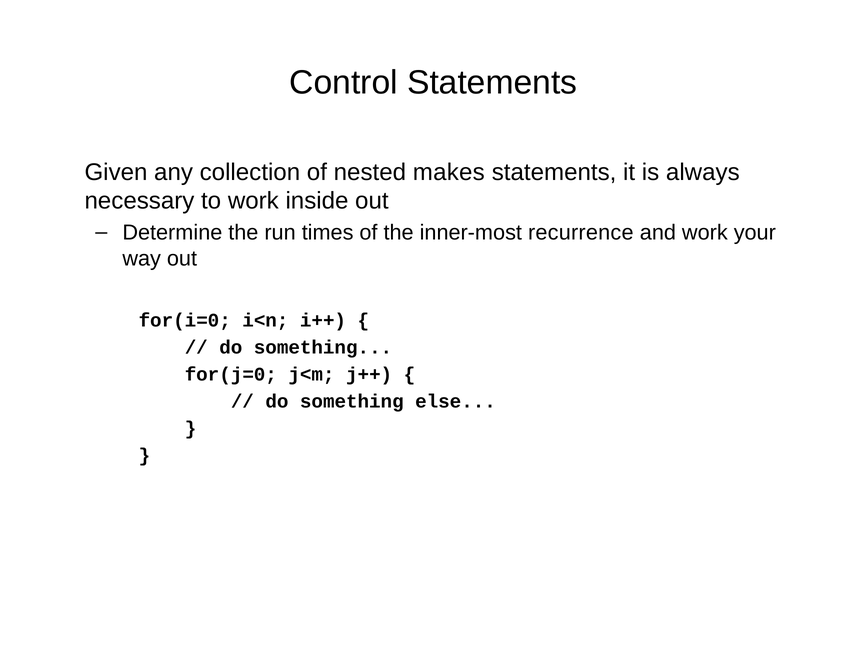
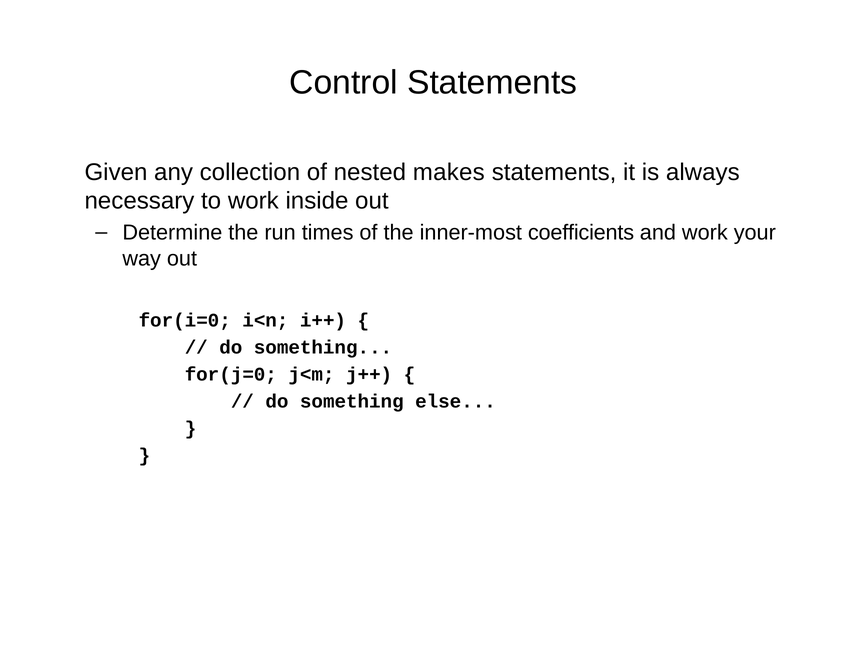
recurrence: recurrence -> coefficients
